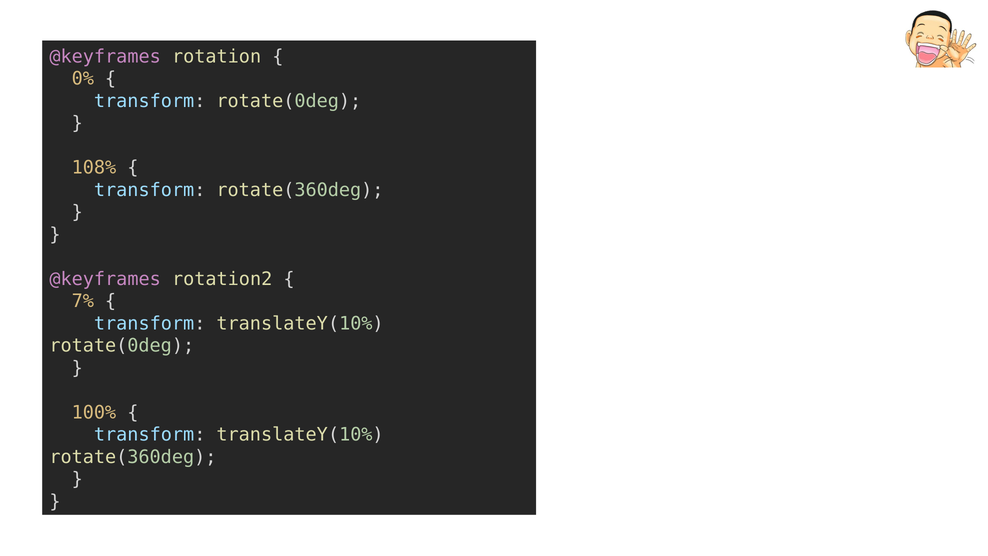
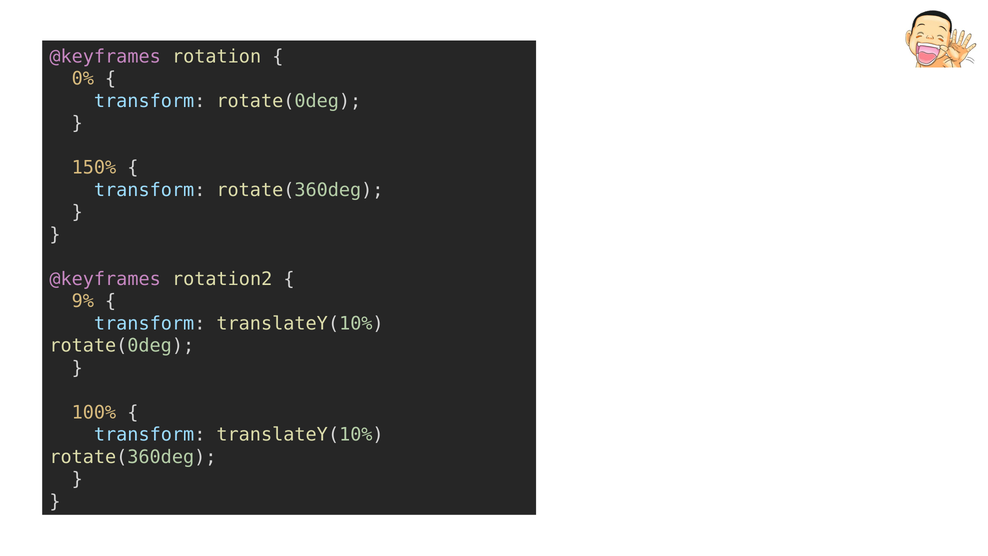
108%: 108% -> 150%
7%: 7% -> 9%
